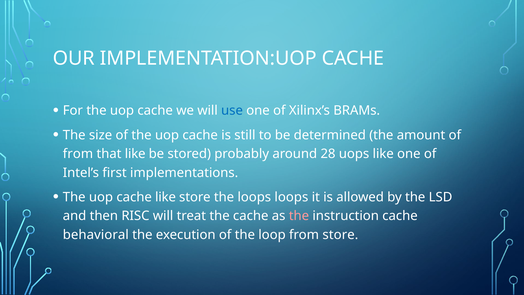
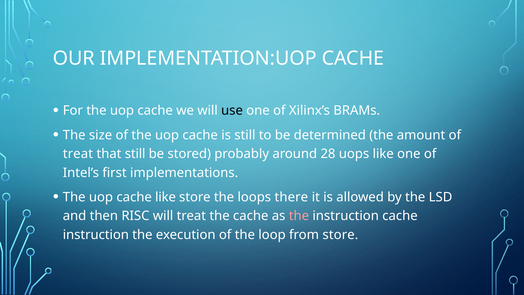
use colour: blue -> black
from at (78, 154): from -> treat
that like: like -> still
loops loops: loops -> there
behavioral at (96, 235): behavioral -> instruction
